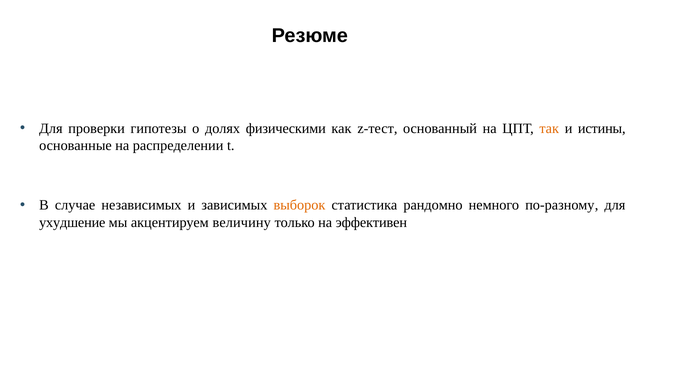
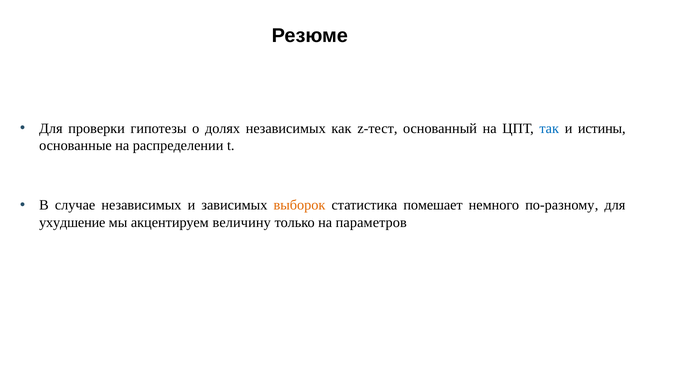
долях физическими: физическими -> независимых
так colour: orange -> blue
рандомно: рандомно -> помешает
эффективен: эффективен -> параметров
